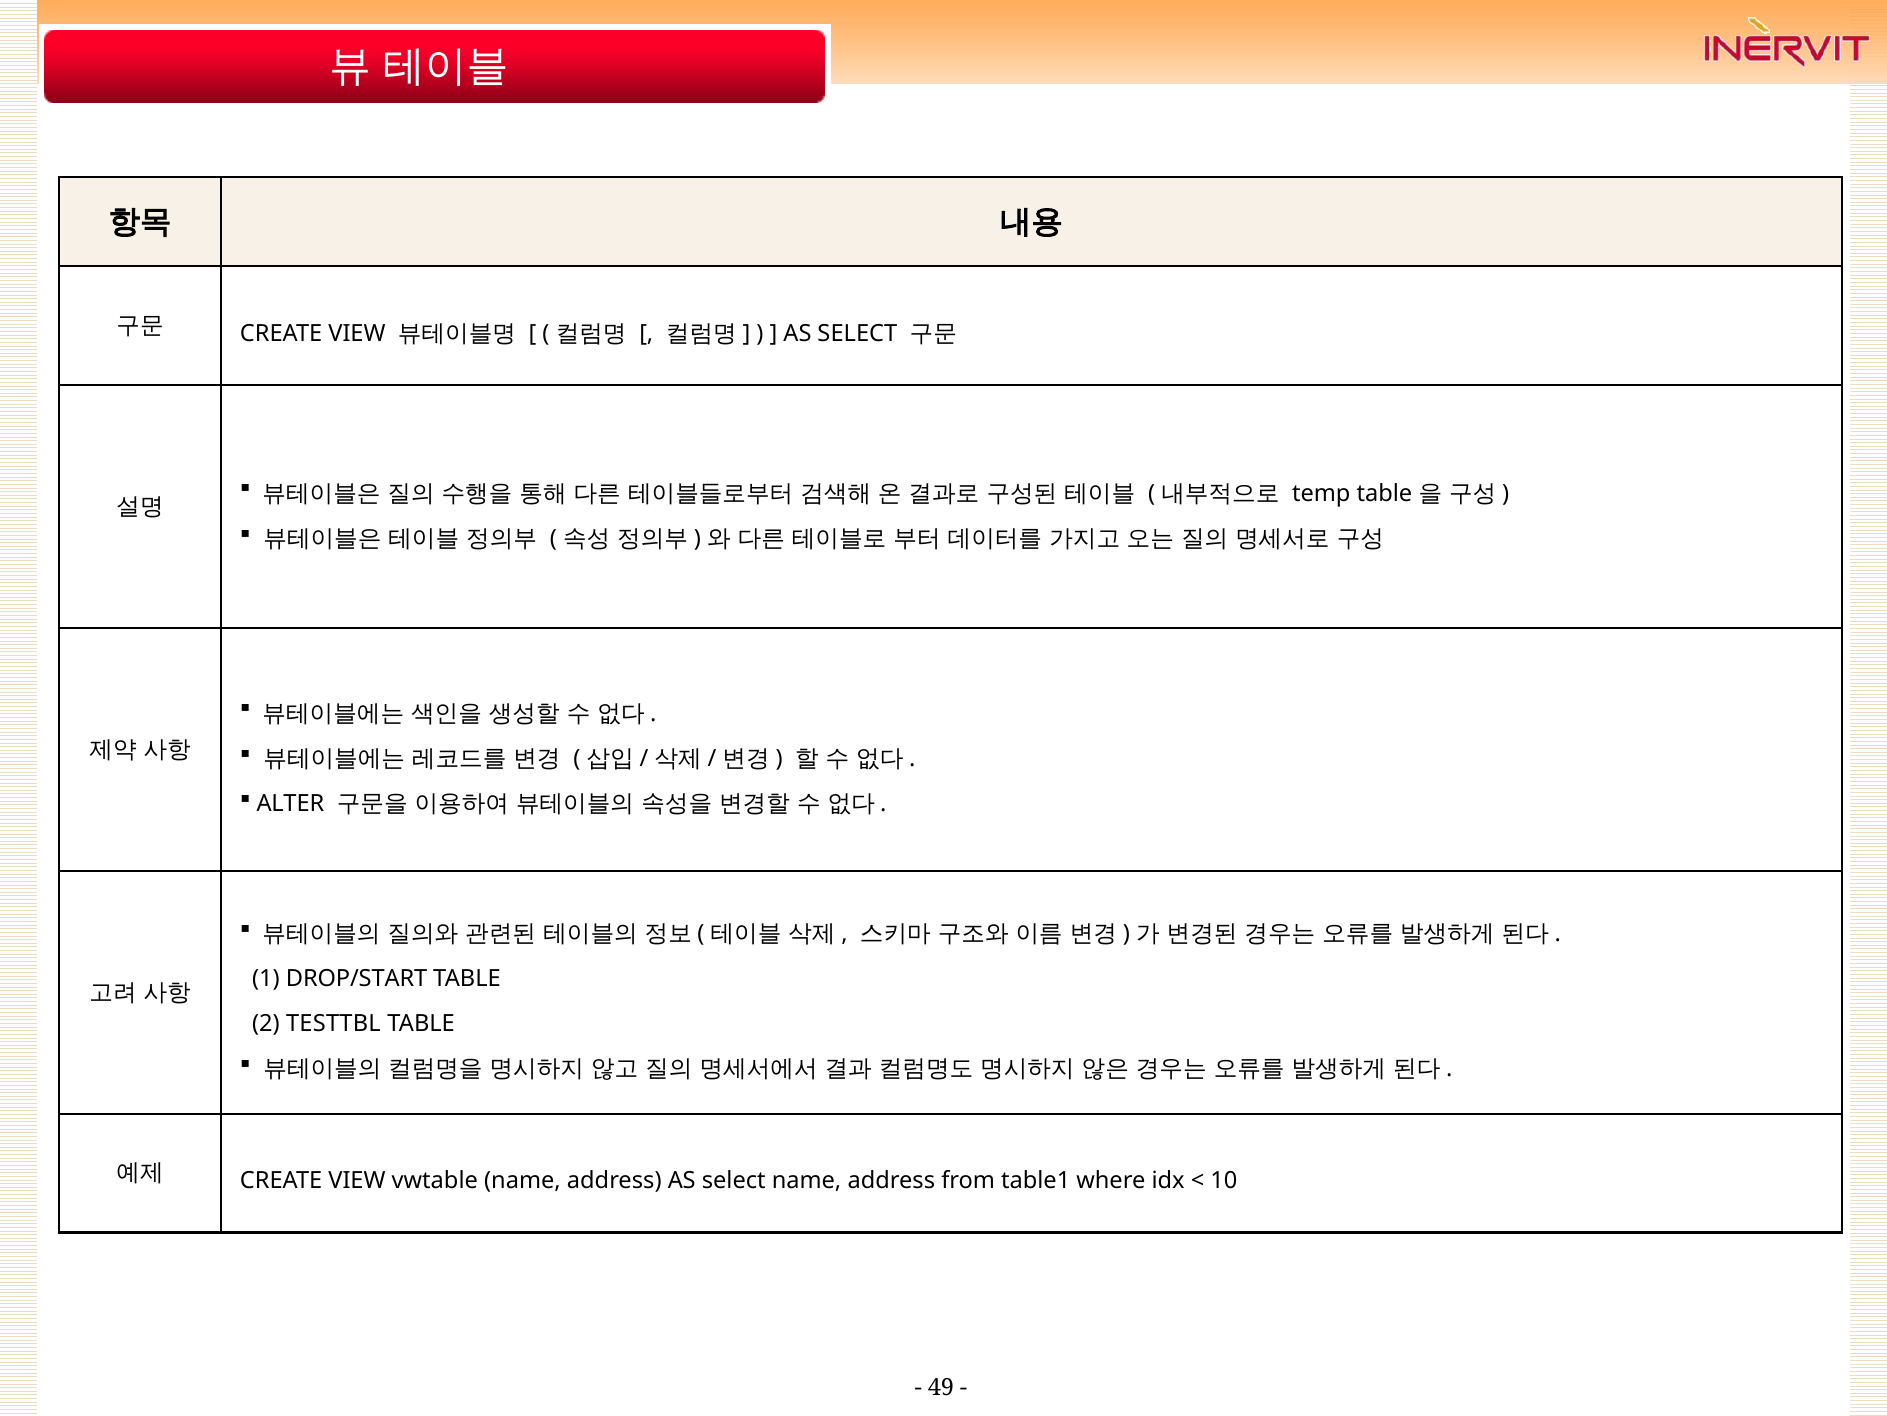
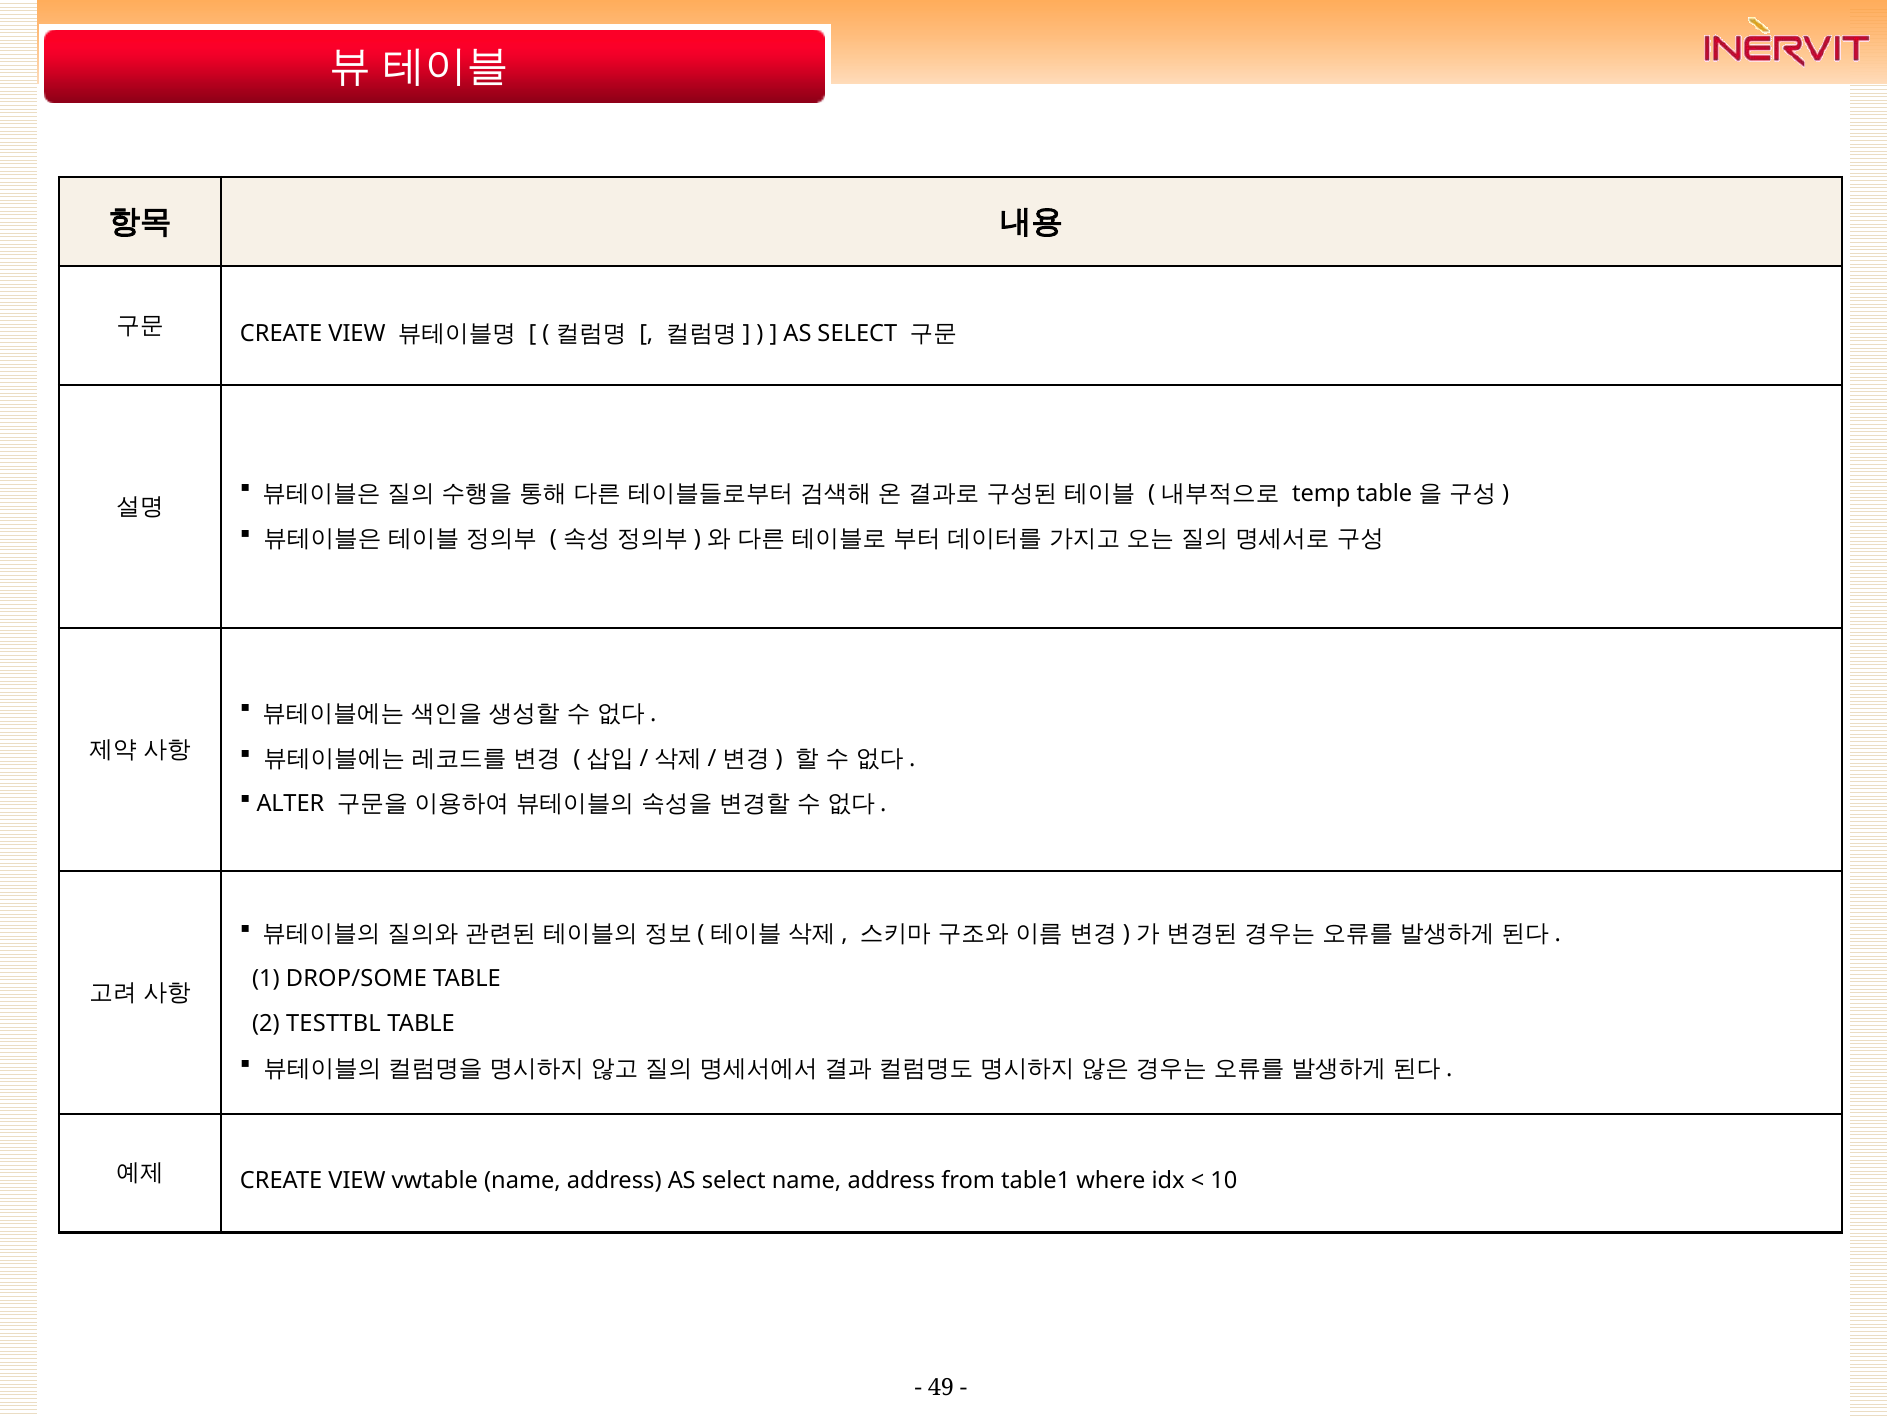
DROP/START: DROP/START -> DROP/SOME
